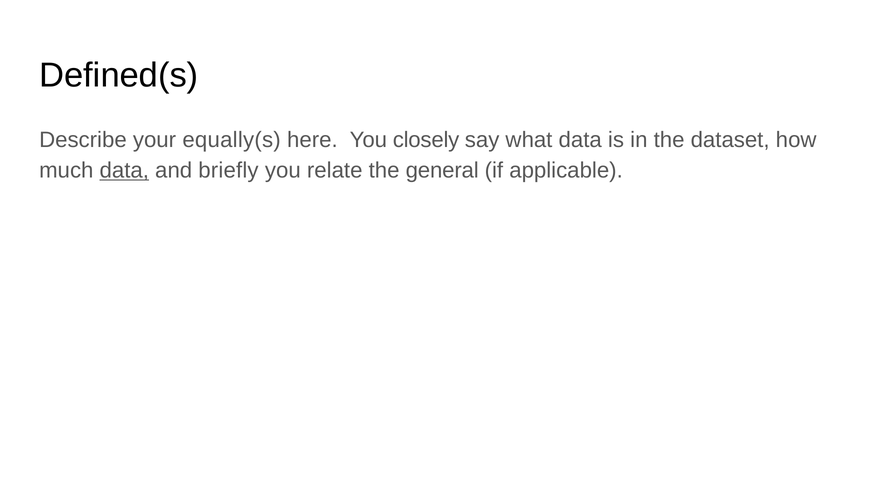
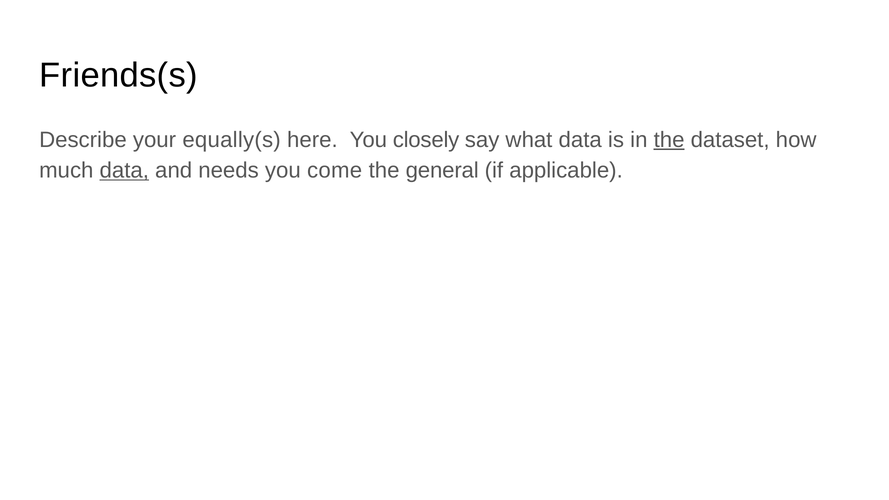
Defined(s: Defined(s -> Friends(s
the at (669, 140) underline: none -> present
briefly: briefly -> needs
relate: relate -> come
